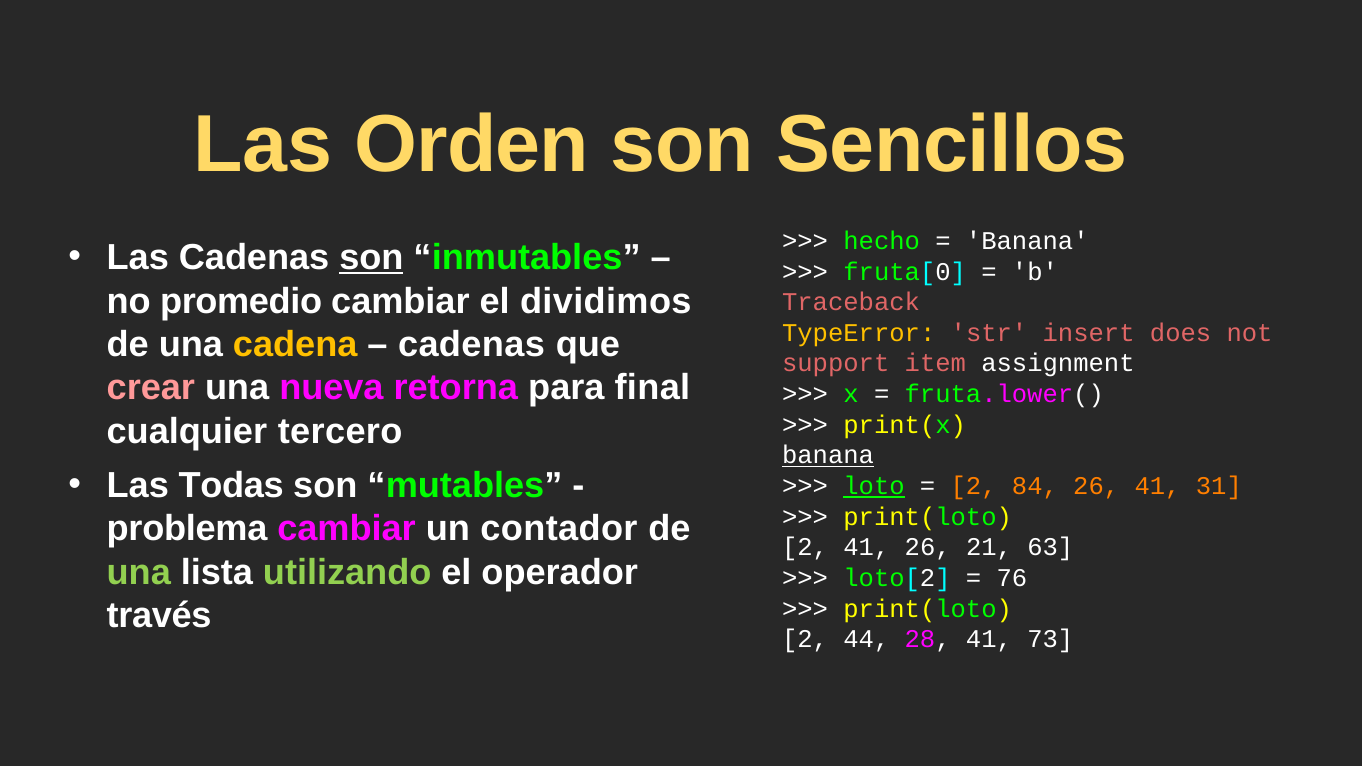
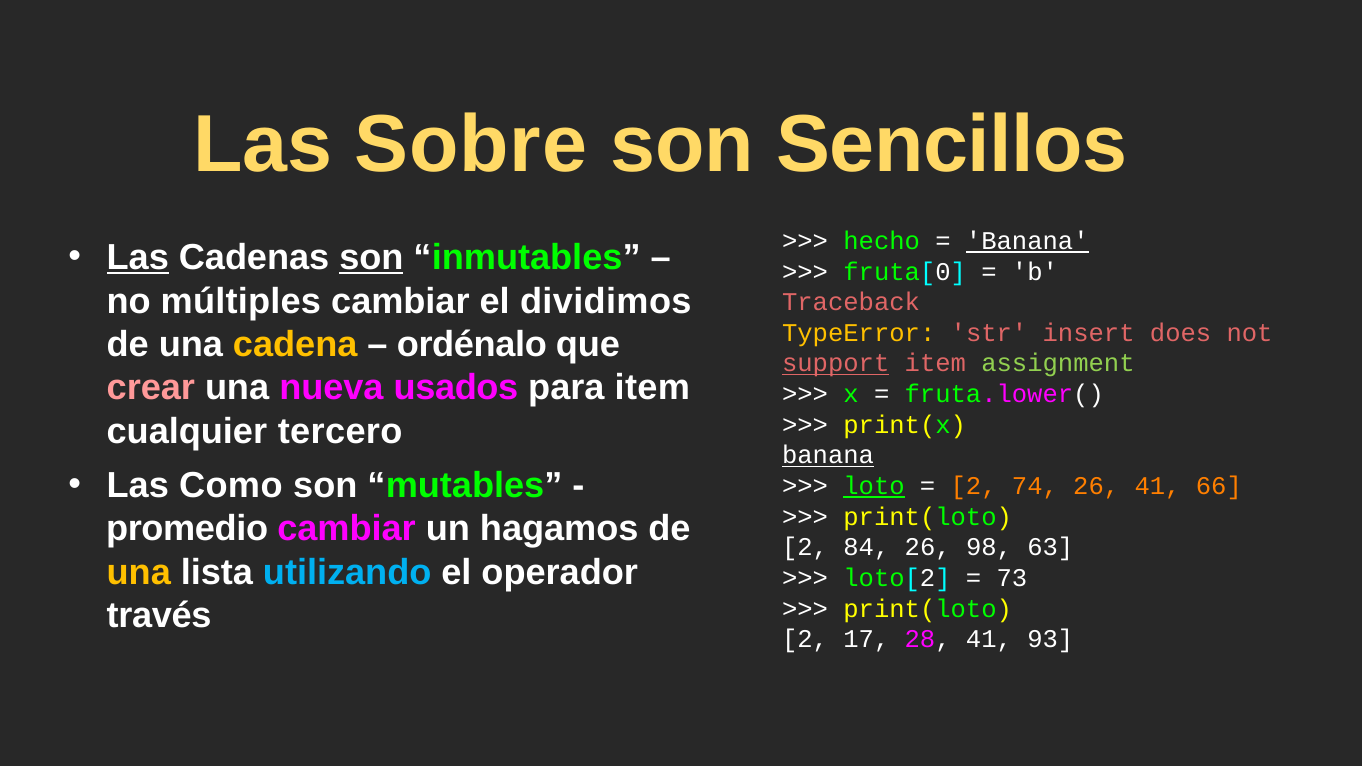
Orden: Orden -> Sobre
Banana at (1027, 241) underline: none -> present
Las at (138, 258) underline: none -> present
promedio: promedio -> múltiples
cadenas at (471, 345): cadenas -> ordénalo
support underline: none -> present
assignment colour: white -> light green
retorna: retorna -> usados
para final: final -> item
Todas: Todas -> Como
84: 84 -> 74
31: 31 -> 66
problema: problema -> promedio
contador: contador -> hagamos
2 41: 41 -> 84
21: 21 -> 98
una at (139, 572) colour: light green -> yellow
utilizando colour: light green -> light blue
76: 76 -> 73
44: 44 -> 17
73: 73 -> 93
